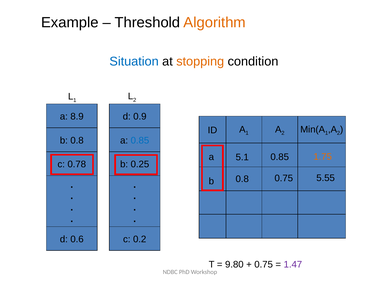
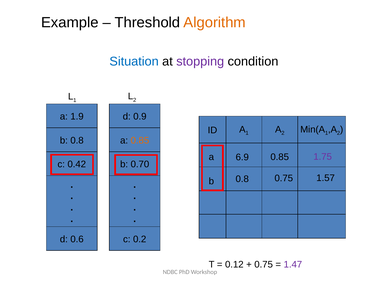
stopping colour: orange -> purple
8.9: 8.9 -> 1.9
0.85 at (140, 140) colour: blue -> orange
1.75 colour: orange -> purple
5.1: 5.1 -> 6.9
0.78: 0.78 -> 0.42
0.25: 0.25 -> 0.70
5.55: 5.55 -> 1.57
9.80: 9.80 -> 0.12
